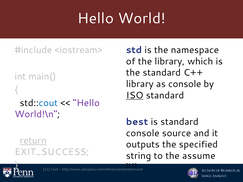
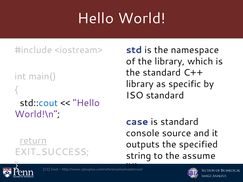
as console: console -> specific
ISO underline: present -> none
best: best -> case
